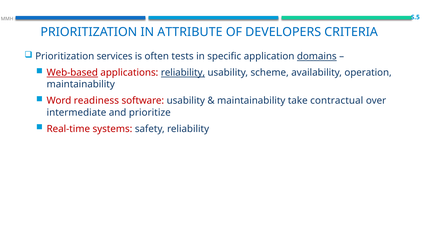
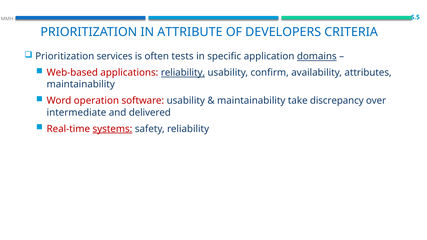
Web-based underline: present -> none
scheme: scheme -> confirm
operation: operation -> attributes
readiness: readiness -> operation
contractual: contractual -> discrepancy
prioritize: prioritize -> delivered
systems underline: none -> present
